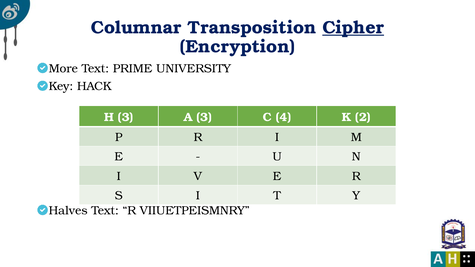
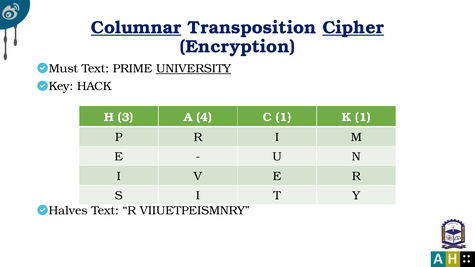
Columnar underline: none -> present
More: More -> Must
UNIVERSITY underline: none -> present
A 3: 3 -> 4
C 4: 4 -> 1
K 2: 2 -> 1
